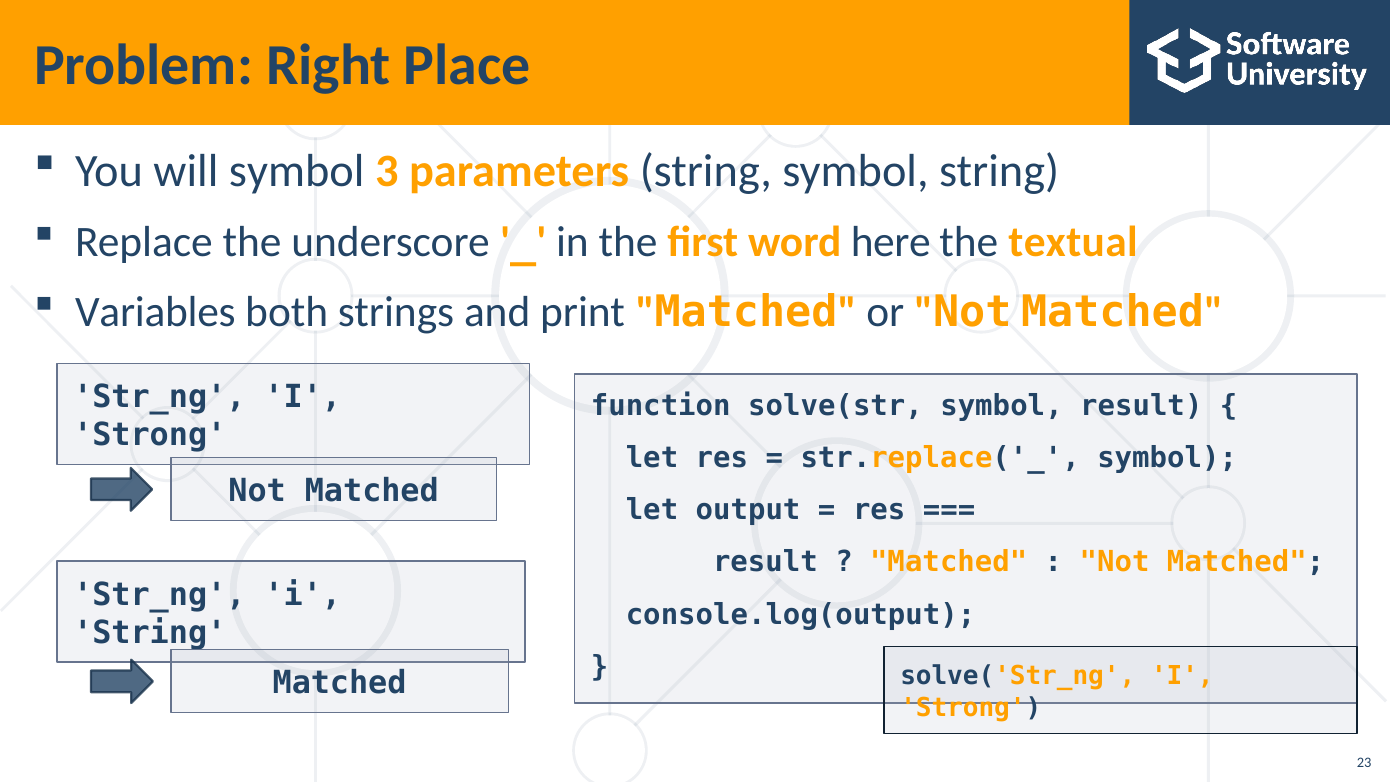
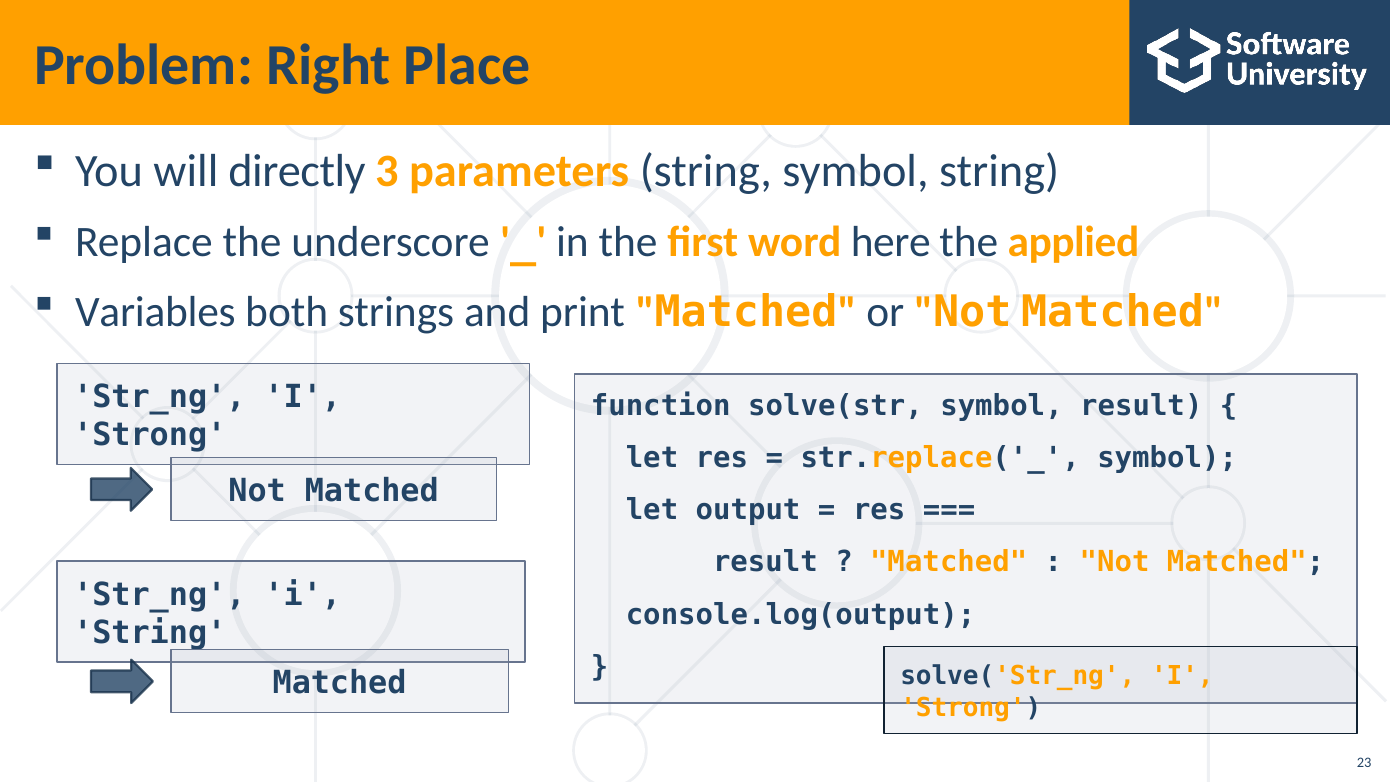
will symbol: symbol -> directly
textual: textual -> applied
